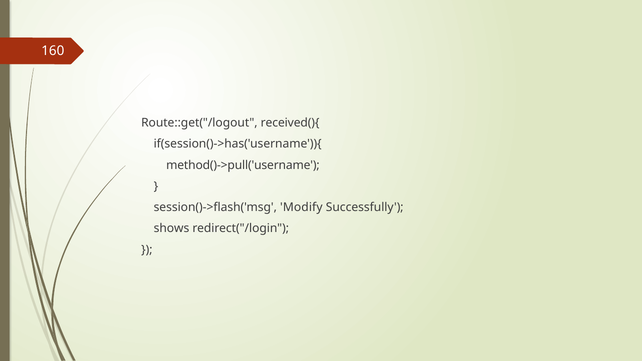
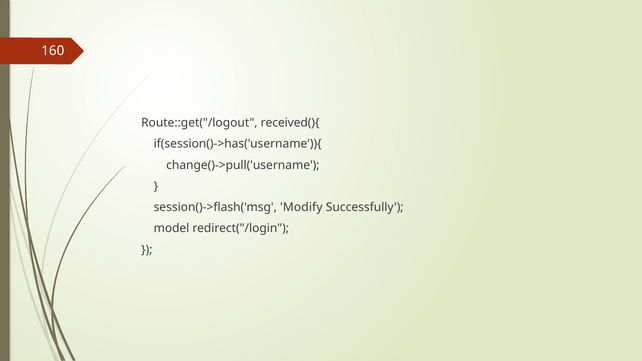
method()->pull('username: method()->pull('username -> change()->pull('username
shows: shows -> model
